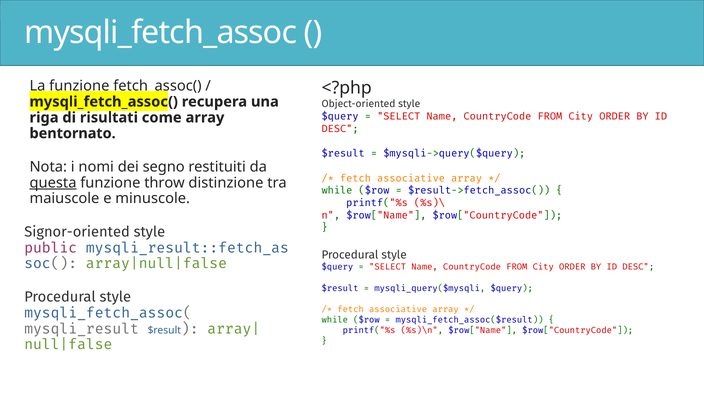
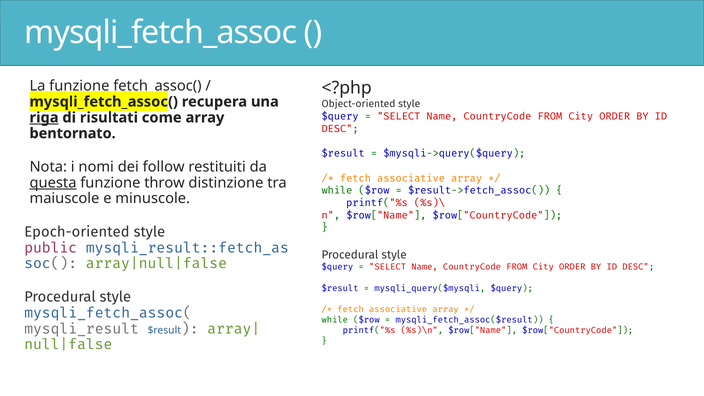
riga underline: none -> present
segno: segno -> follow
Signor-oriented: Signor-oriented -> Epoch-oriented
